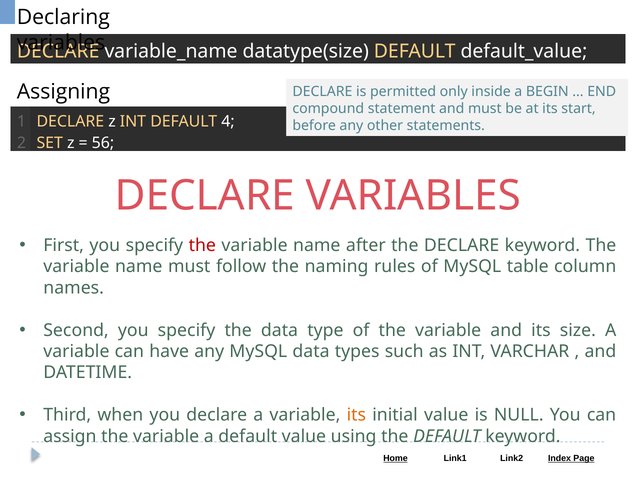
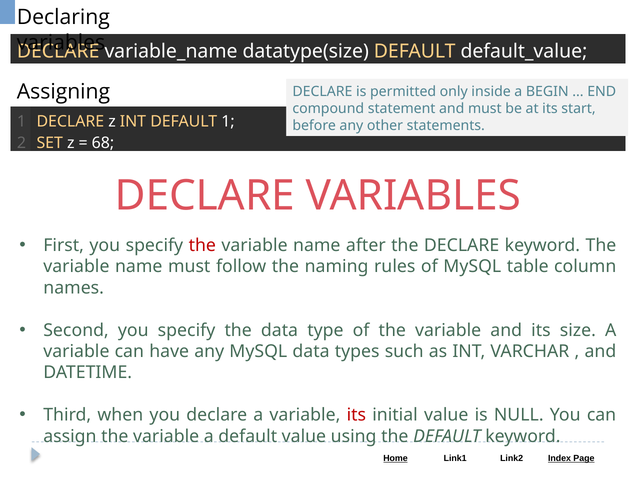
DEFAULT 4: 4 -> 1
56: 56 -> 68
its at (356, 415) colour: orange -> red
